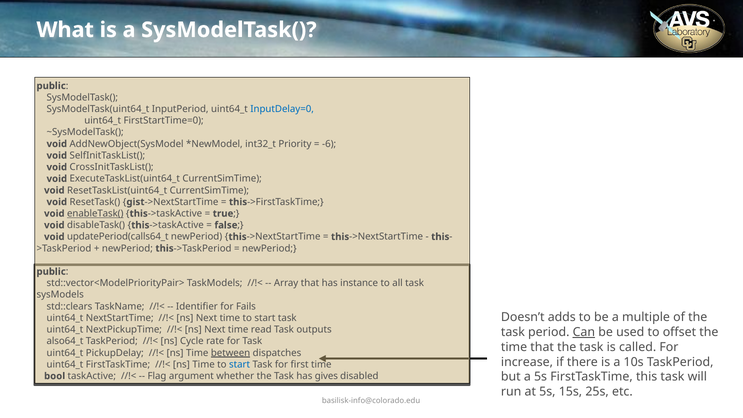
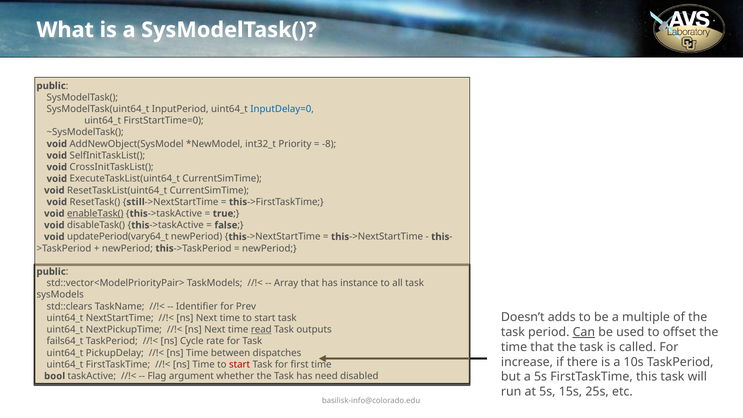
-6: -6 -> -8
gist: gist -> still
updatePeriod(calls64_t: updatePeriod(calls64_t -> updatePeriod(vary64_t
Fails: Fails -> Prev
read underline: none -> present
also64_t: also64_t -> fails64_t
between underline: present -> none
start at (240, 364) colour: blue -> red
gives: gives -> need
